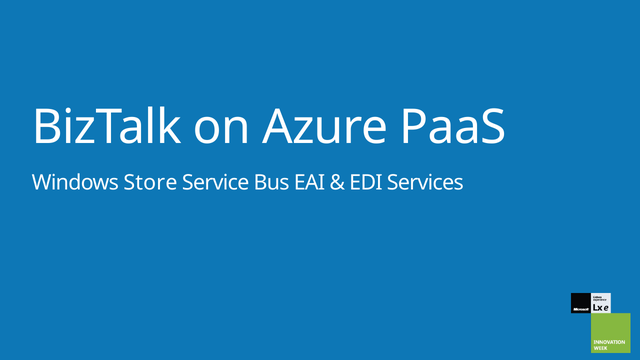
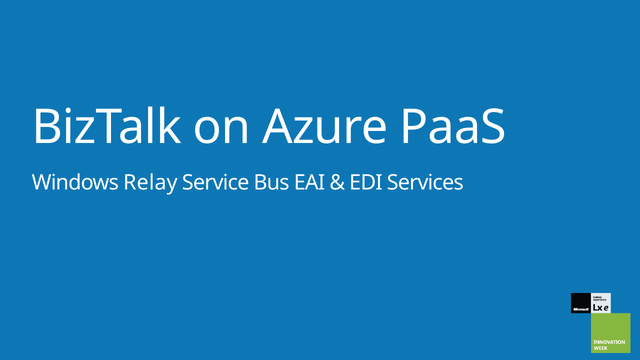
Store: Store -> Relay
